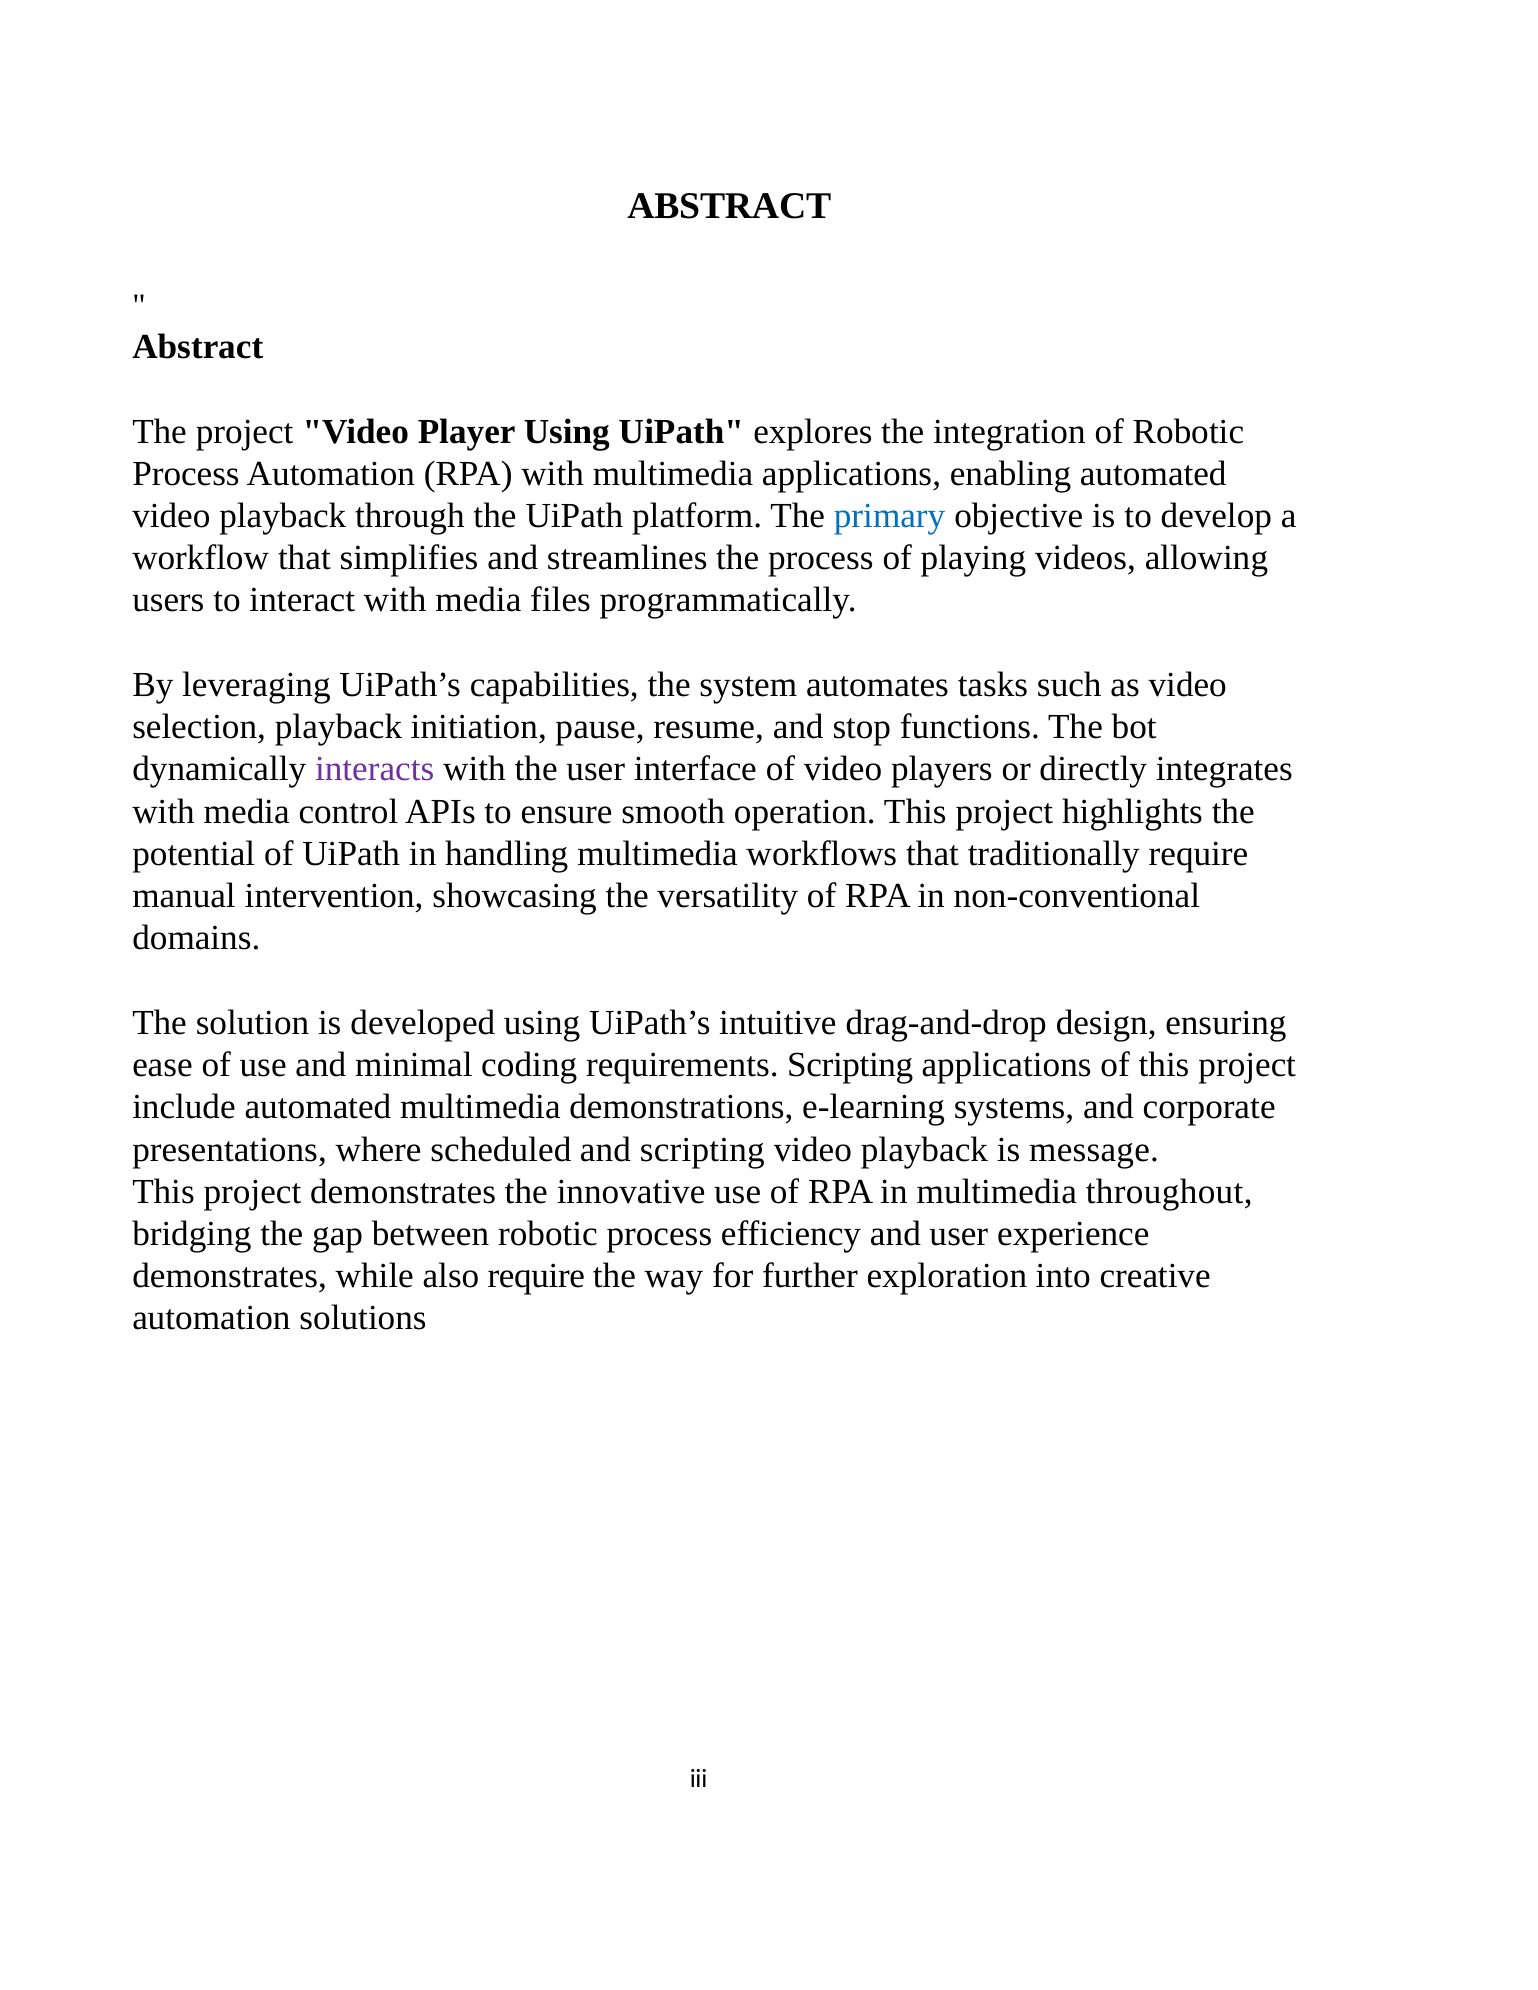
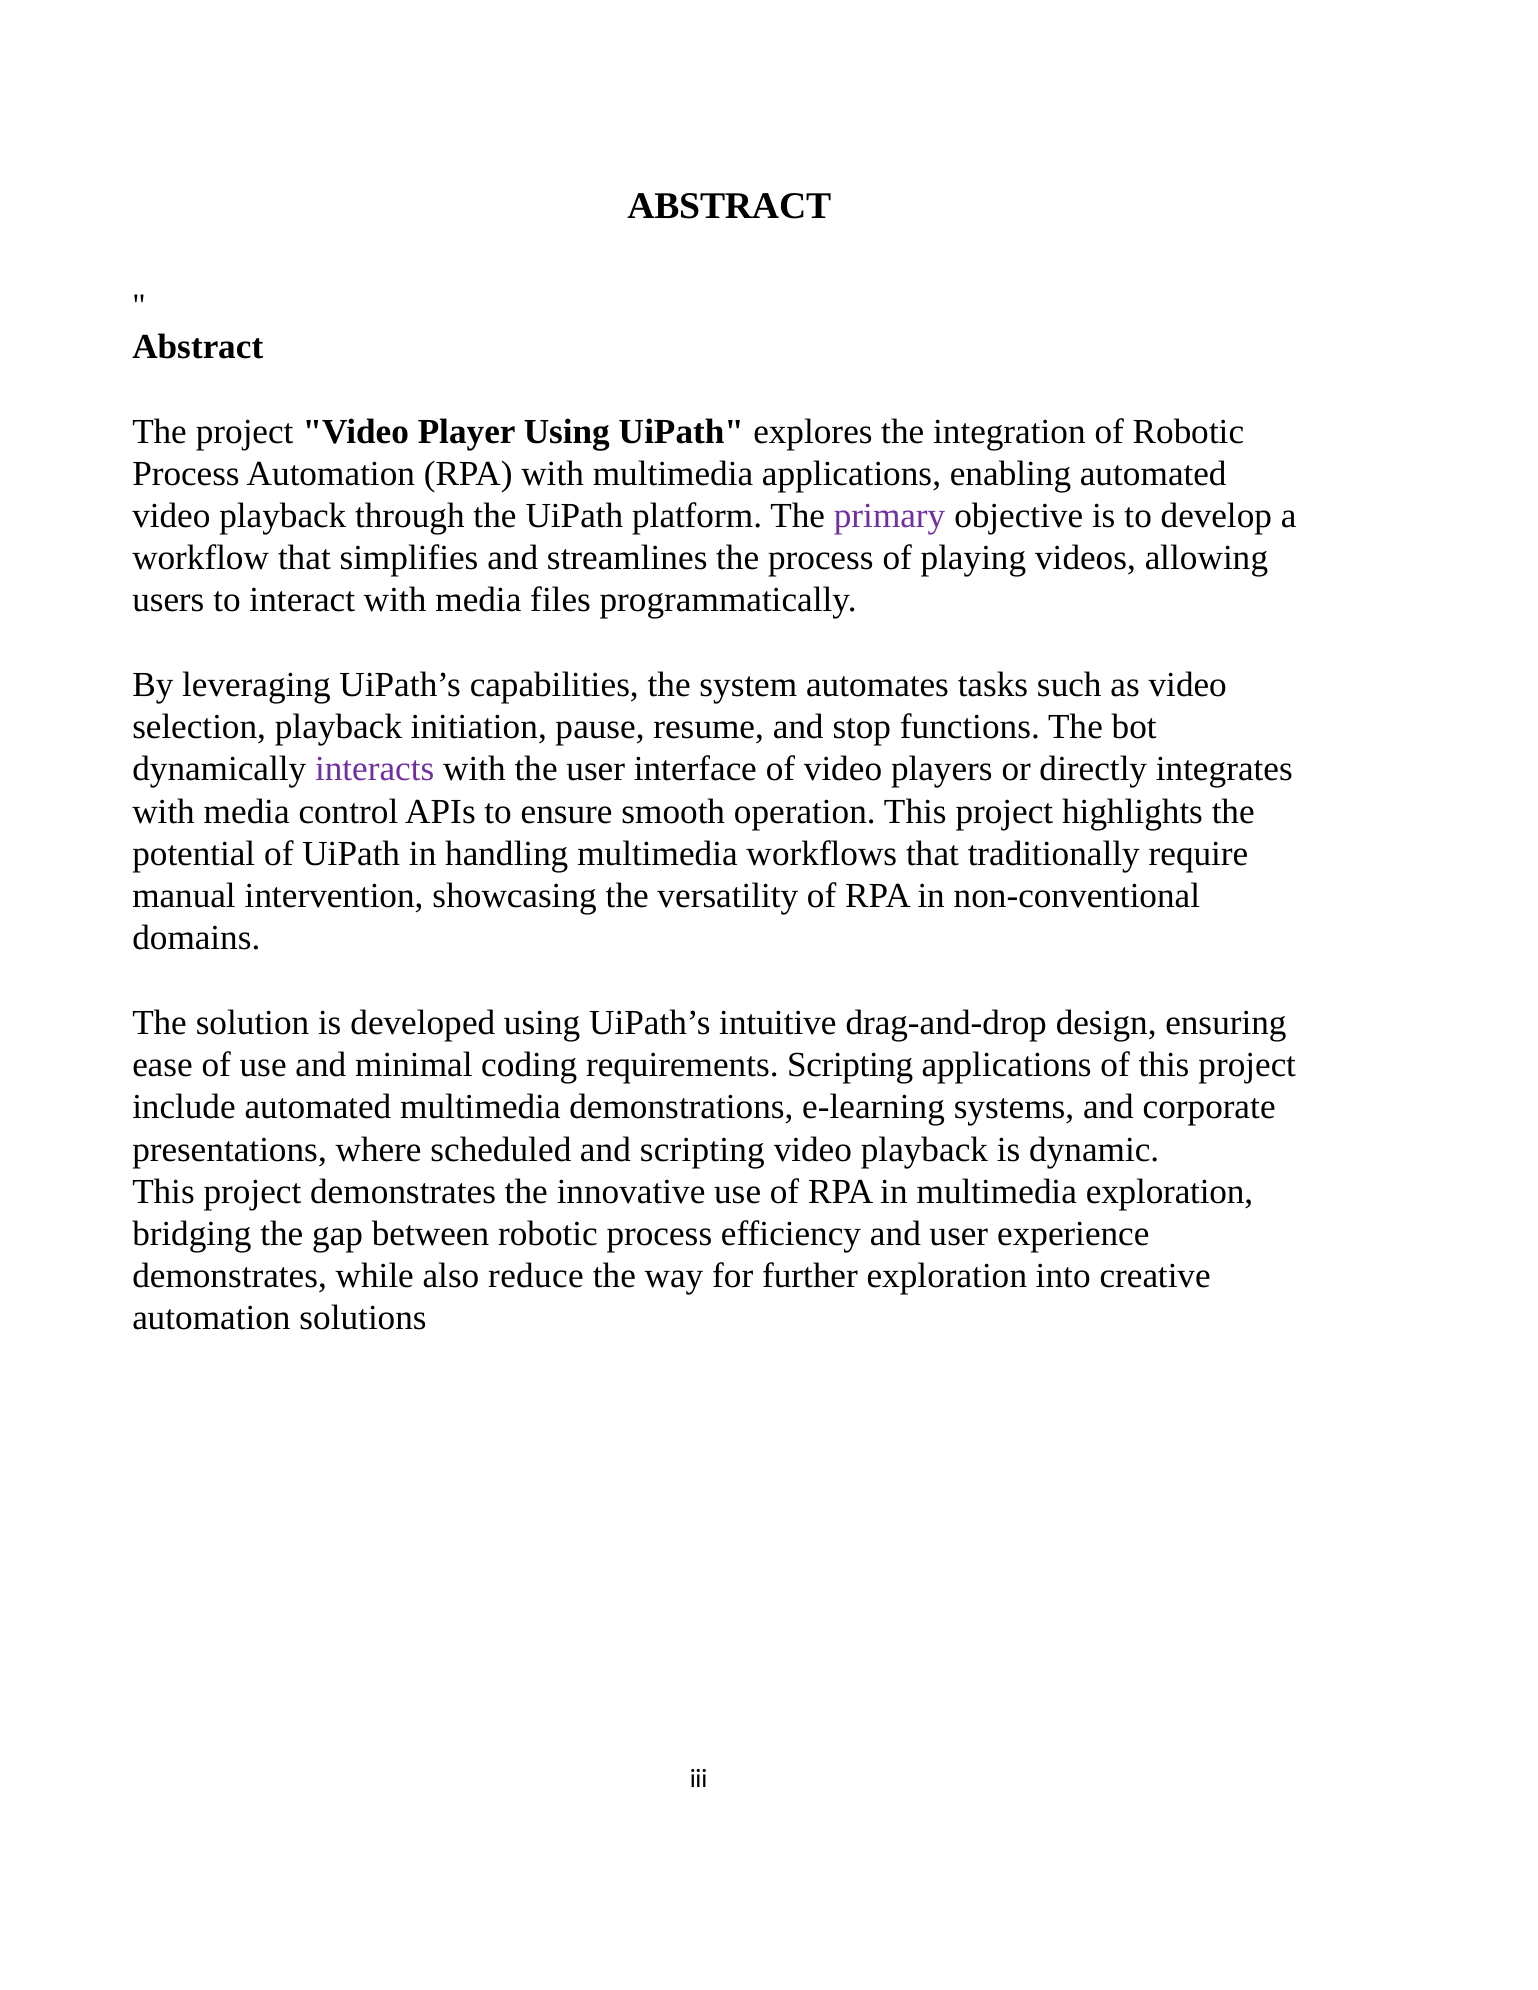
primary colour: blue -> purple
message: message -> dynamic
multimedia throughout: throughout -> exploration
also require: require -> reduce
